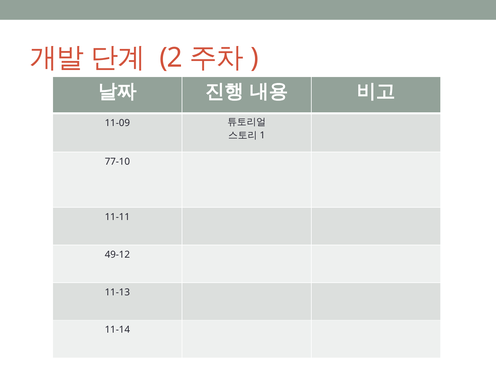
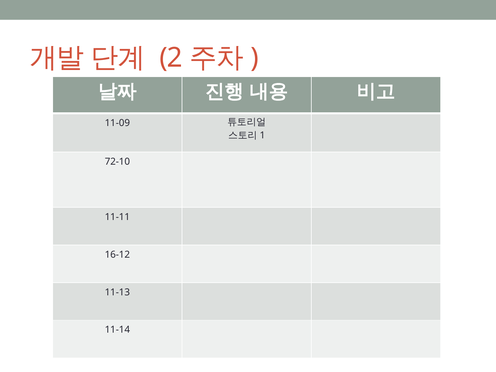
77-10: 77-10 -> 72-10
49-12: 49-12 -> 16-12
